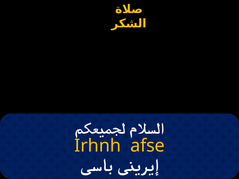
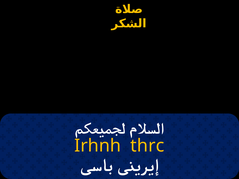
afse: afse -> thrc
